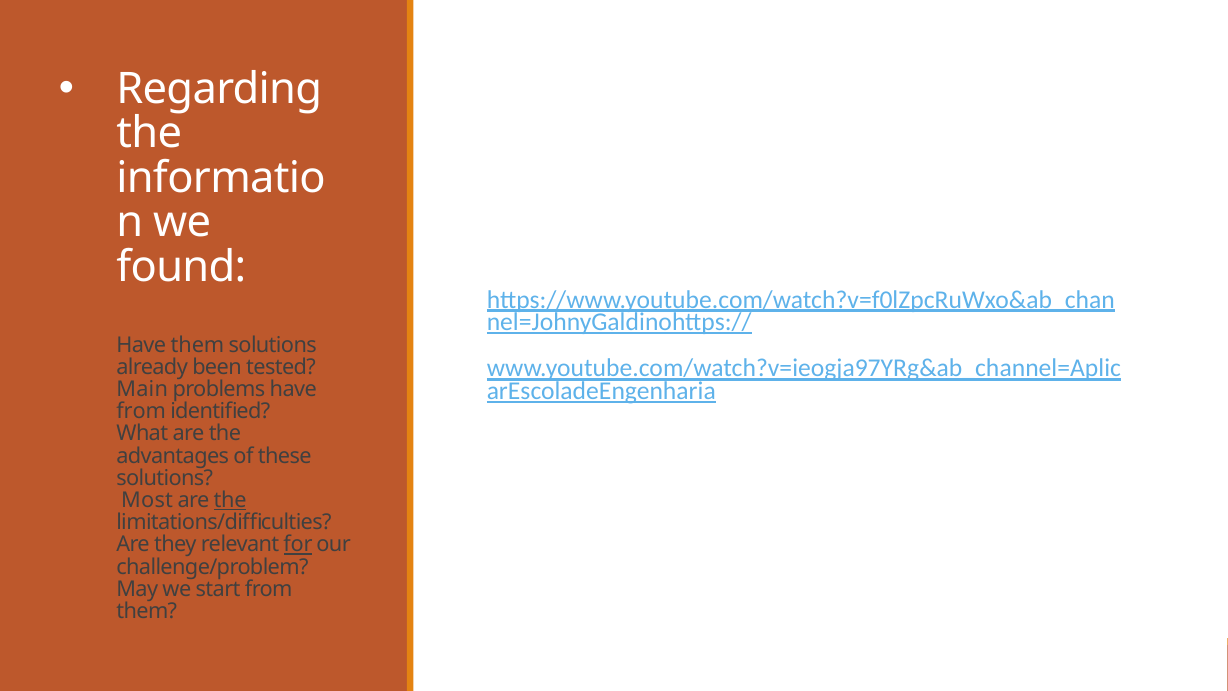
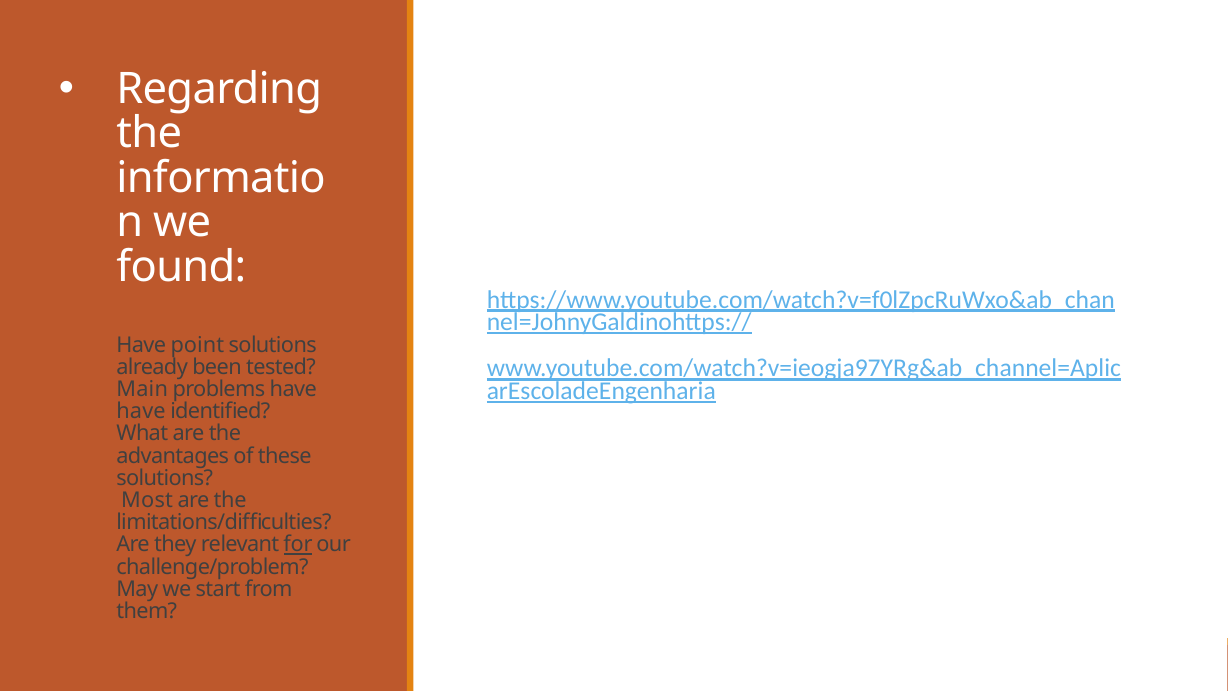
Have them: them -> point
from at (141, 411): from -> have
the at (230, 500) underline: present -> none
